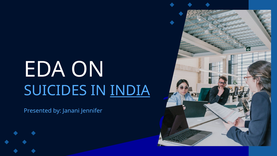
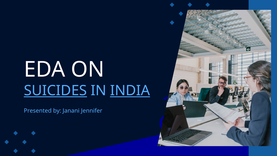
SUICIDES underline: none -> present
